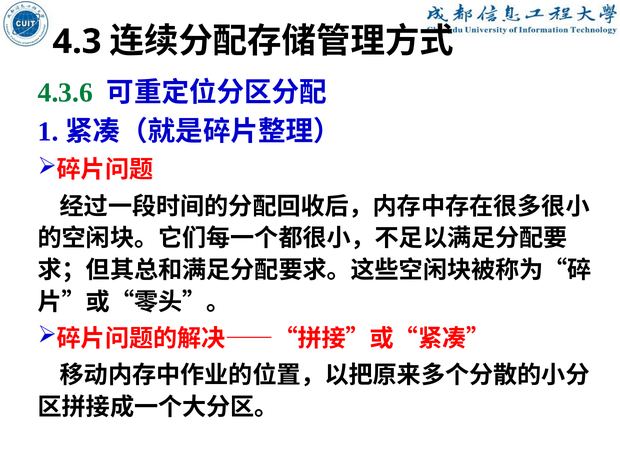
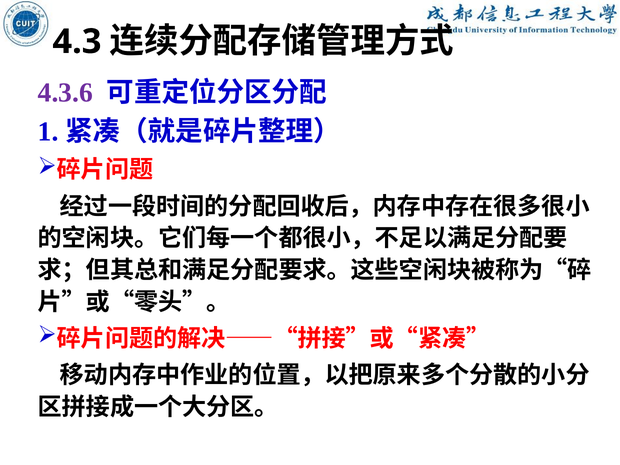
4.3.6 colour: green -> purple
